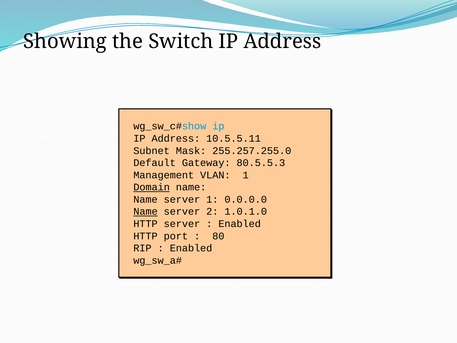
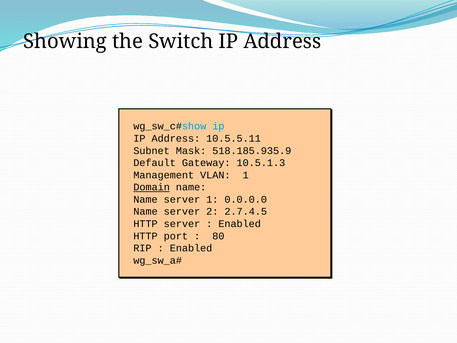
255.257.255.0: 255.257.255.0 -> 518.185.935.9
80.5.5.3: 80.5.5.3 -> 10.5.1.3
Name at (146, 211) underline: present -> none
1.0.1.0: 1.0.1.0 -> 2.7.4.5
